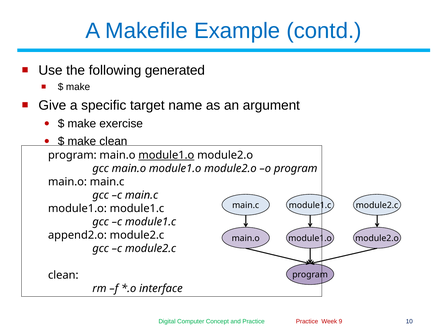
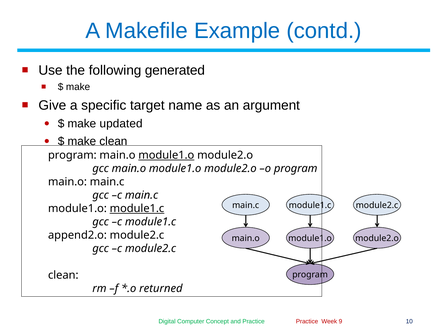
exercise: exercise -> updated
module1.c at (137, 209) underline: none -> present
interface: interface -> returned
